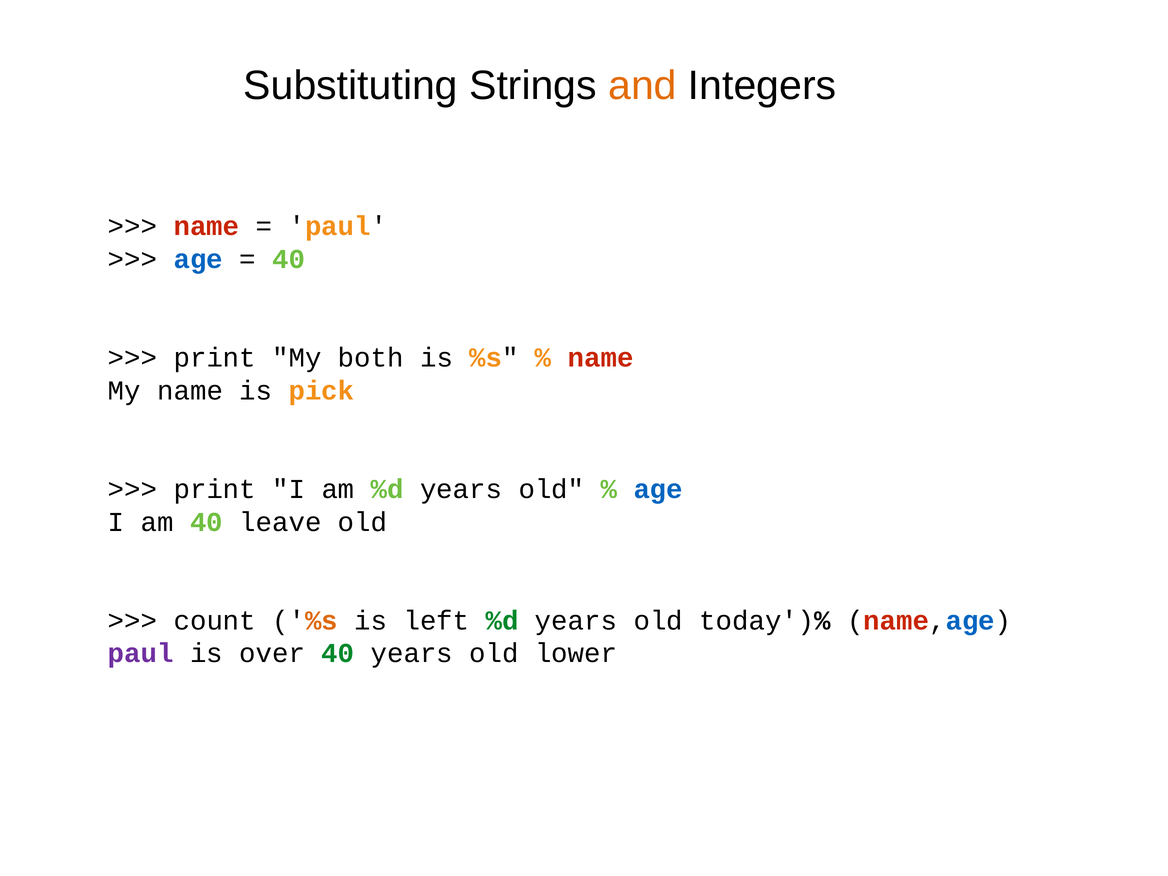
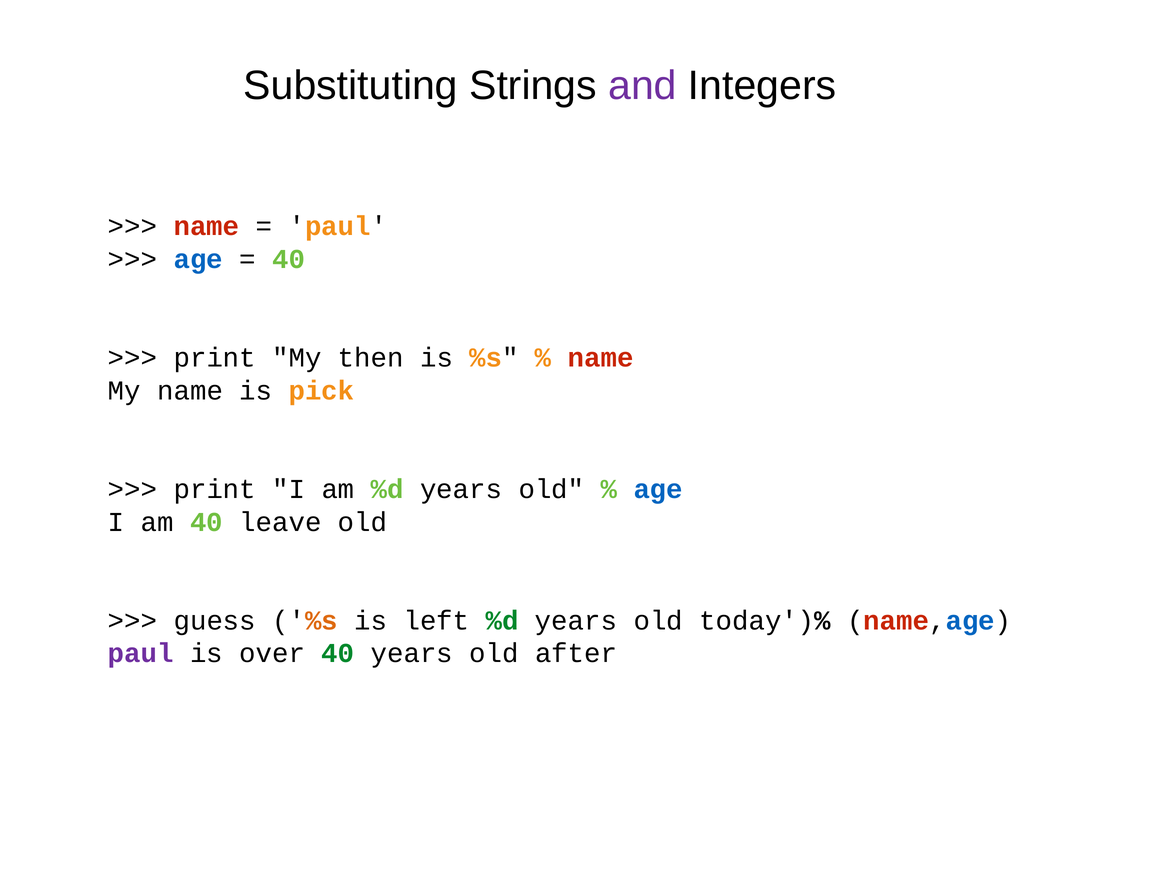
and colour: orange -> purple
both: both -> then
count: count -> guess
lower: lower -> after
